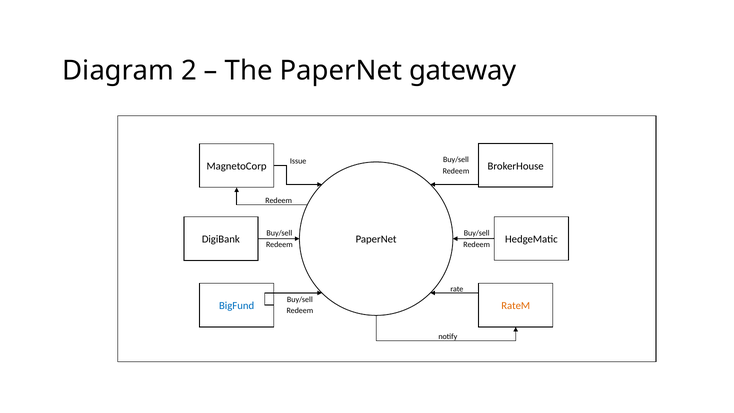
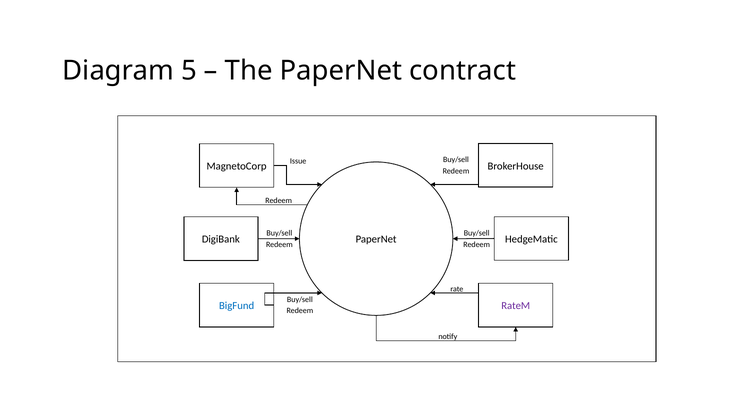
2: 2 -> 5
gateway: gateway -> contract
RateM colour: orange -> purple
